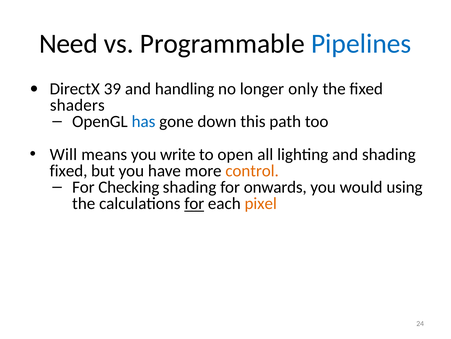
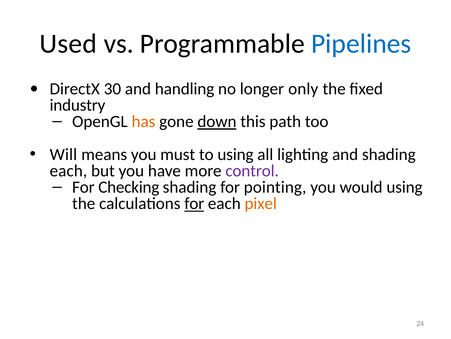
Need: Need -> Used
39: 39 -> 30
shaders: shaders -> industry
has colour: blue -> orange
down underline: none -> present
write: write -> must
to open: open -> using
fixed at (69, 170): fixed -> each
control colour: orange -> purple
onwards: onwards -> pointing
